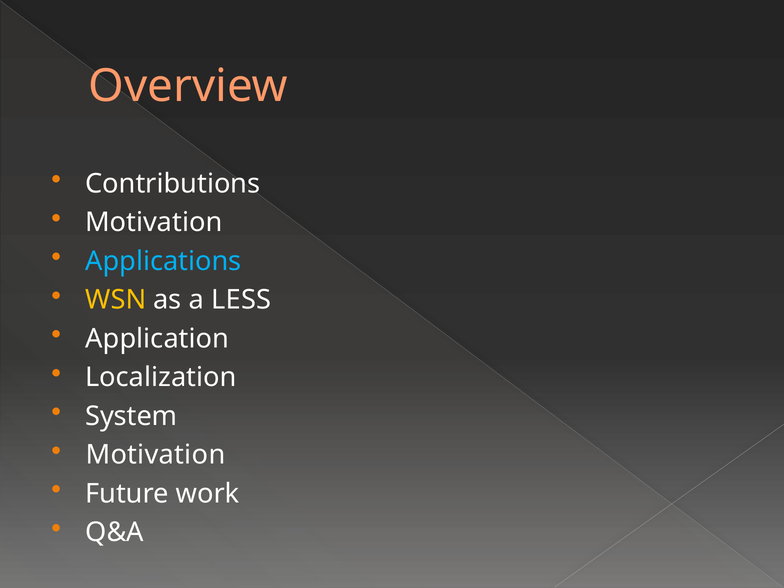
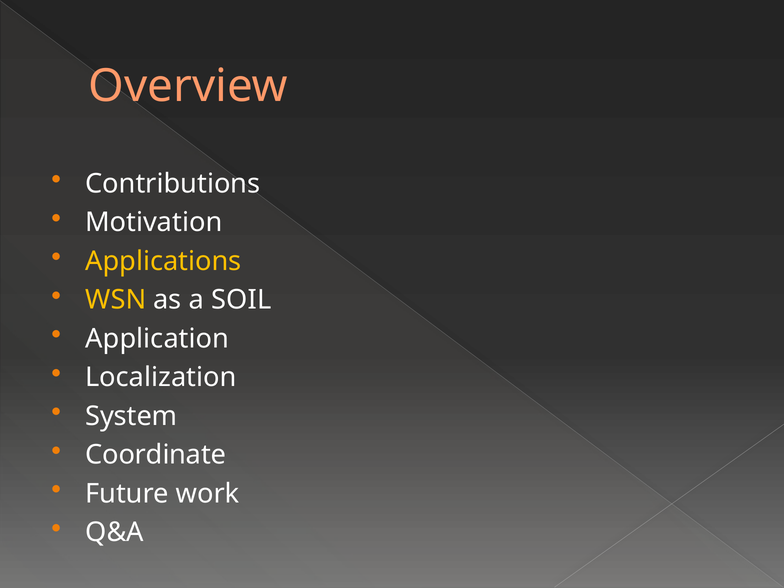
Applications colour: light blue -> yellow
LESS: LESS -> SOIL
Motivation at (155, 455): Motivation -> Coordinate
